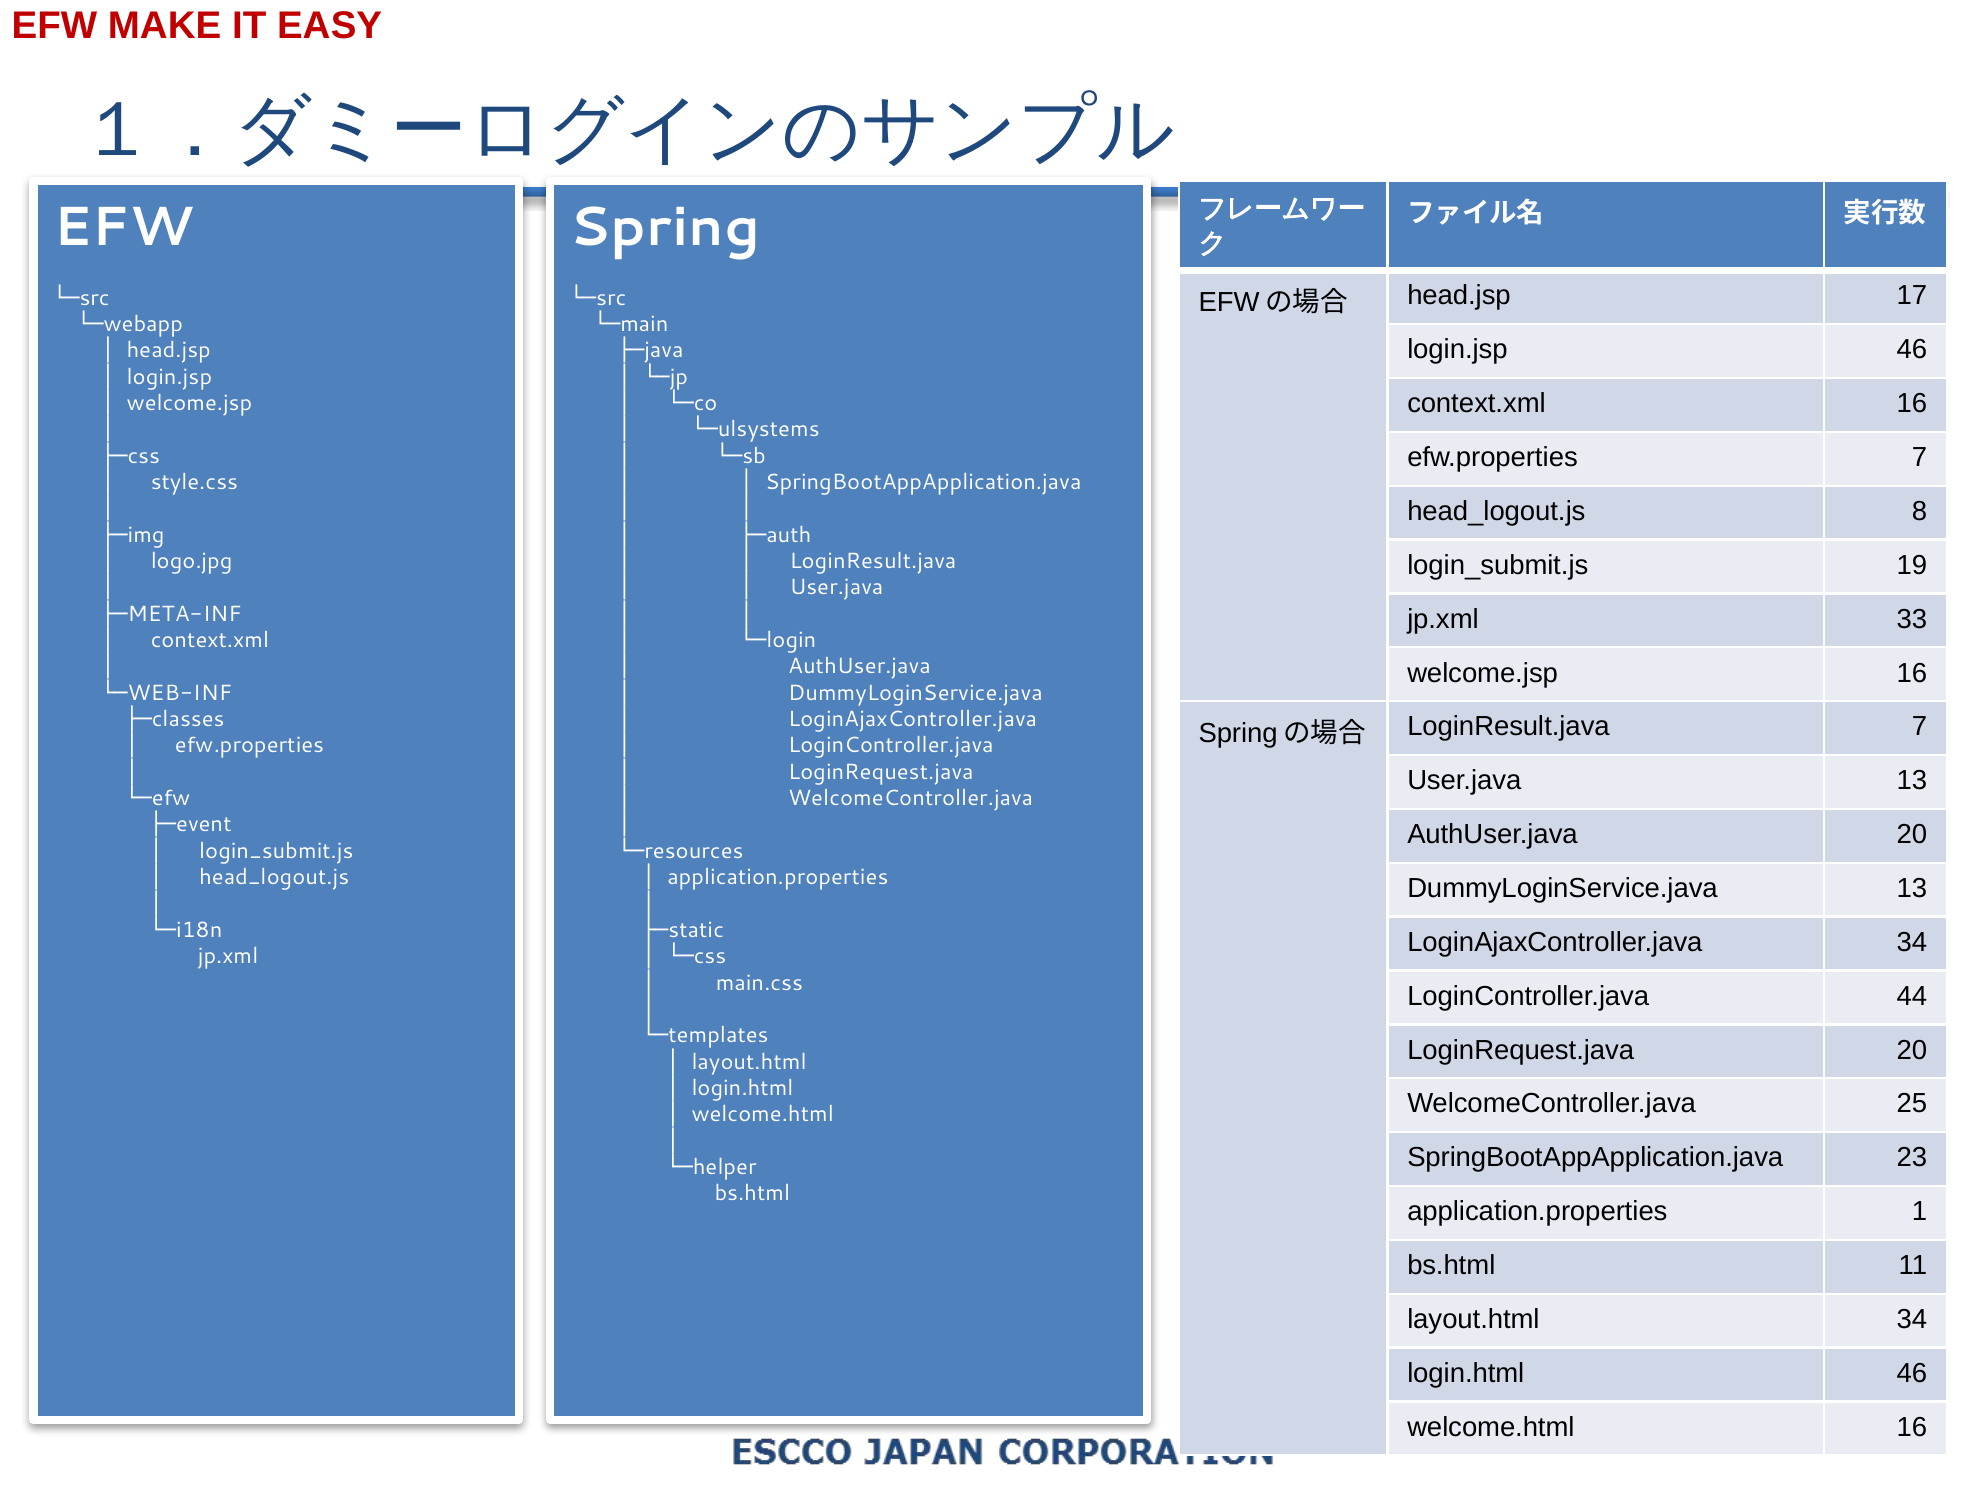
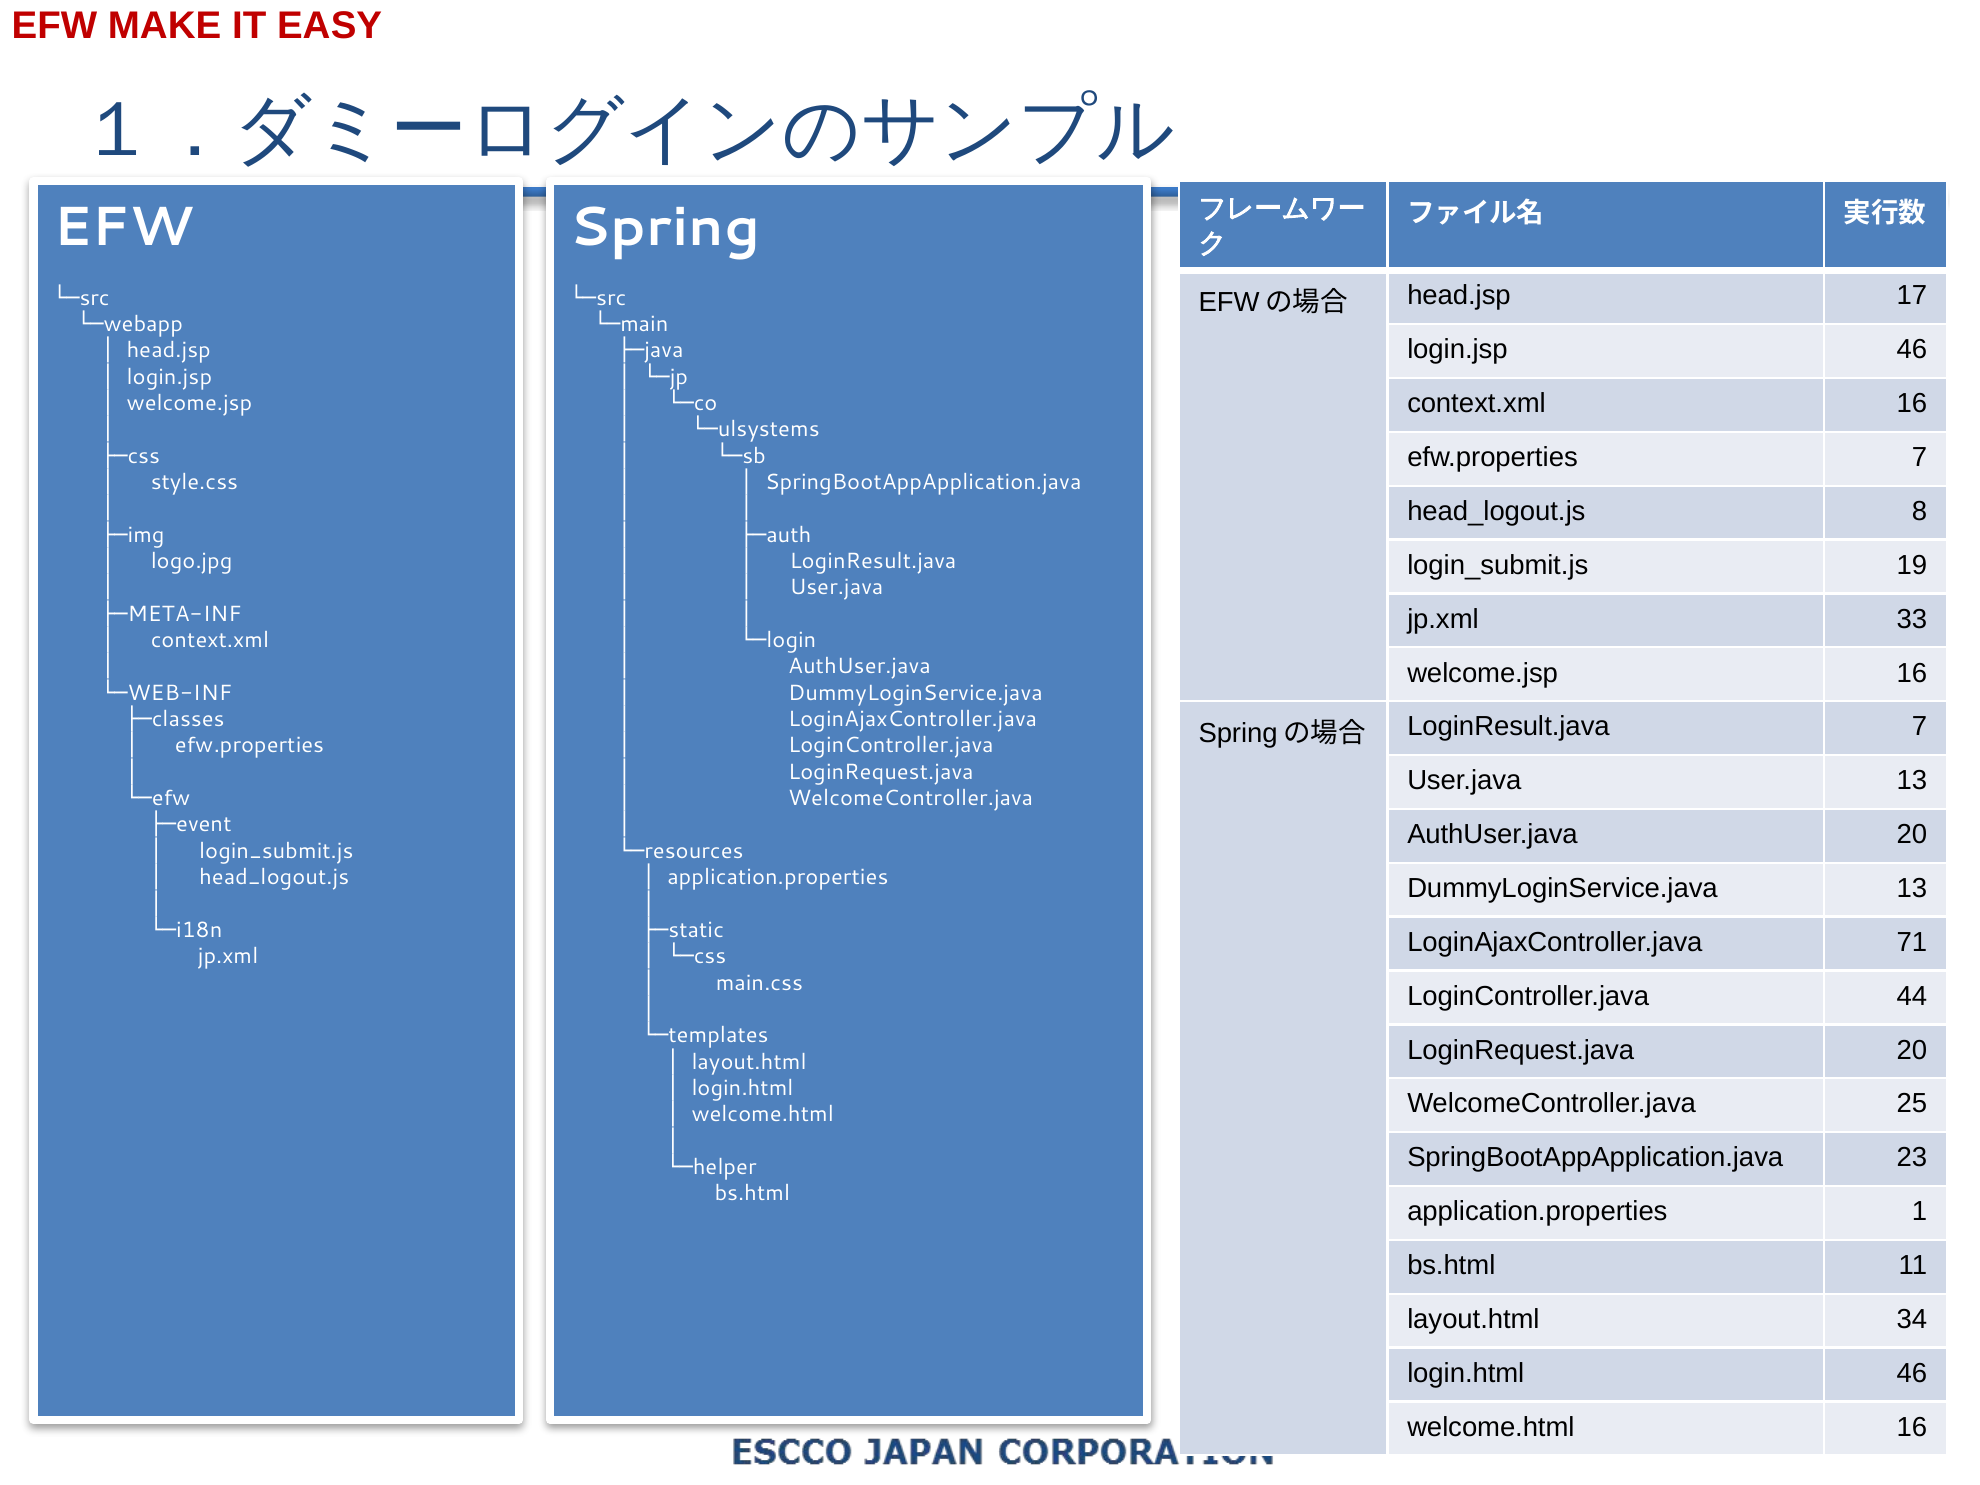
LoginAjaxController.java 34: 34 -> 71
